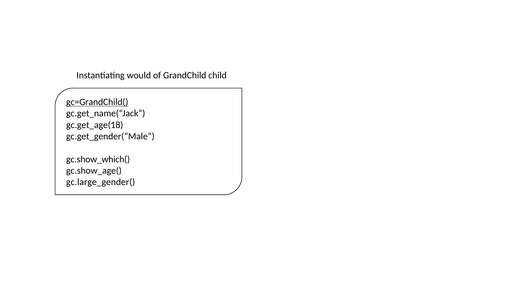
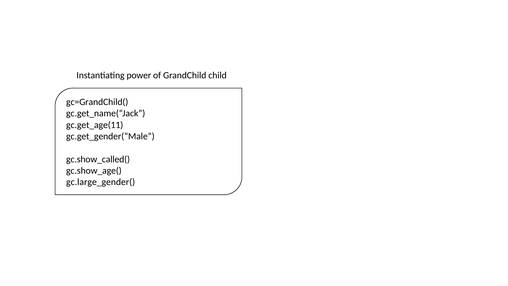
would: would -> power
gc=GrandChild( underline: present -> none
gc.get_age(18: gc.get_age(18 -> gc.get_age(11
gc.show_which(: gc.show_which( -> gc.show_called(
